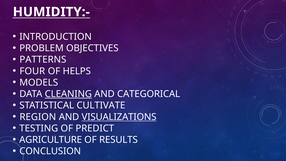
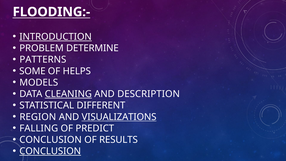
HUMIDITY:-: HUMIDITY:- -> FLOODING:-
INTRODUCTION underline: none -> present
OBJECTIVES: OBJECTIVES -> DETERMINE
FOUR: FOUR -> SOME
CATEGORICAL: CATEGORICAL -> DESCRIPTION
CULTIVATE: CULTIVATE -> DIFFERENT
TESTING: TESTING -> FALLING
AGRICULTURE at (51, 140): AGRICULTURE -> CONCLUSION
CONCLUSION at (50, 151) underline: none -> present
